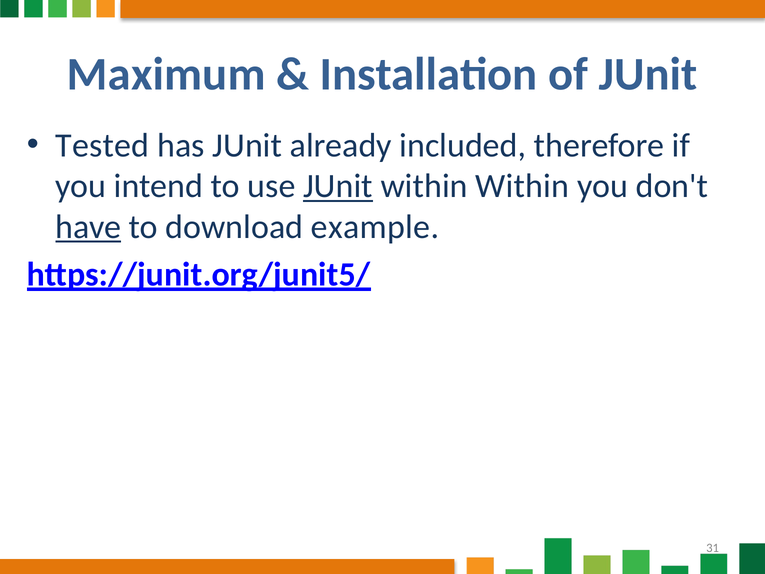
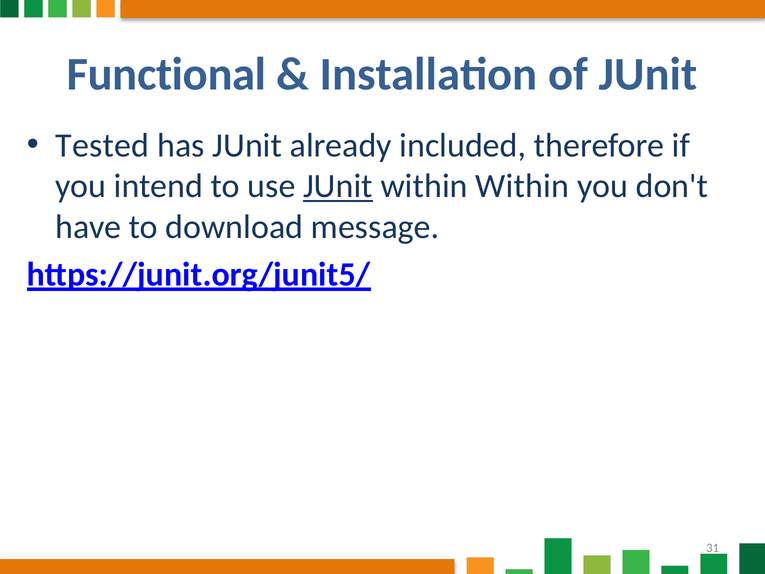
Maximum: Maximum -> Functional
have underline: present -> none
example: example -> message
